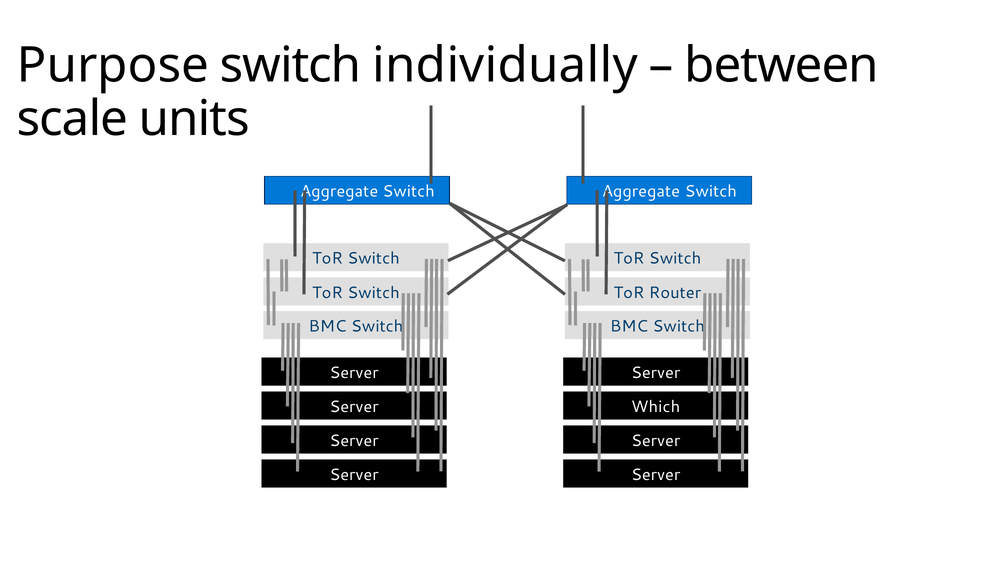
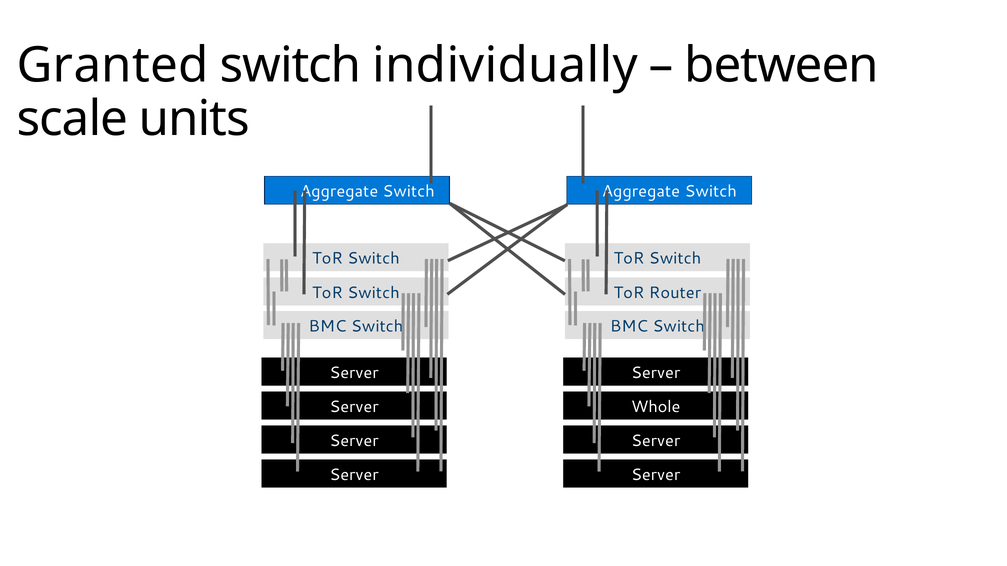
Purpose: Purpose -> Granted
Which: Which -> Whole
